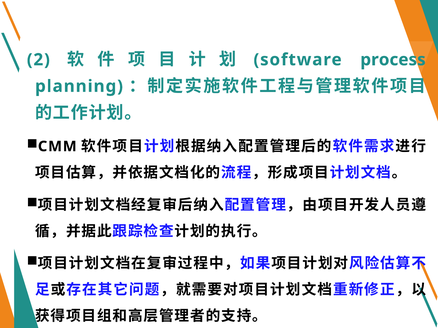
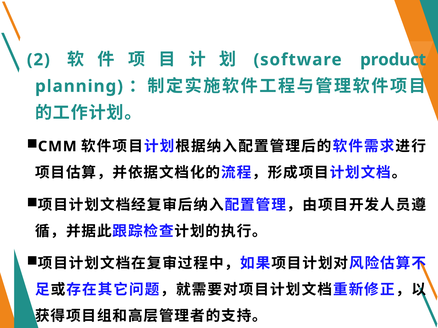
process: process -> product
